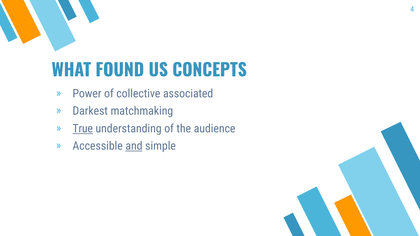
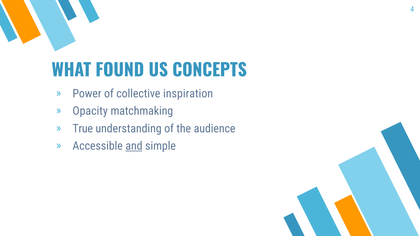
associated: associated -> inspiration
Darkest: Darkest -> Opacity
True underline: present -> none
